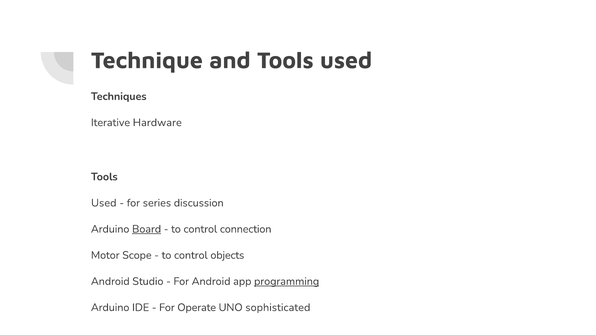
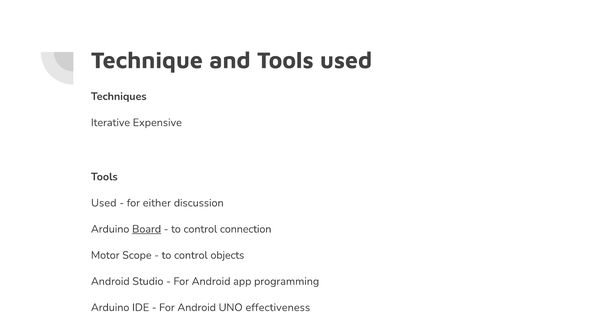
Hardware: Hardware -> Expensive
series: series -> either
programming underline: present -> none
Operate at (197, 308): Operate -> Android
sophisticated: sophisticated -> effectiveness
